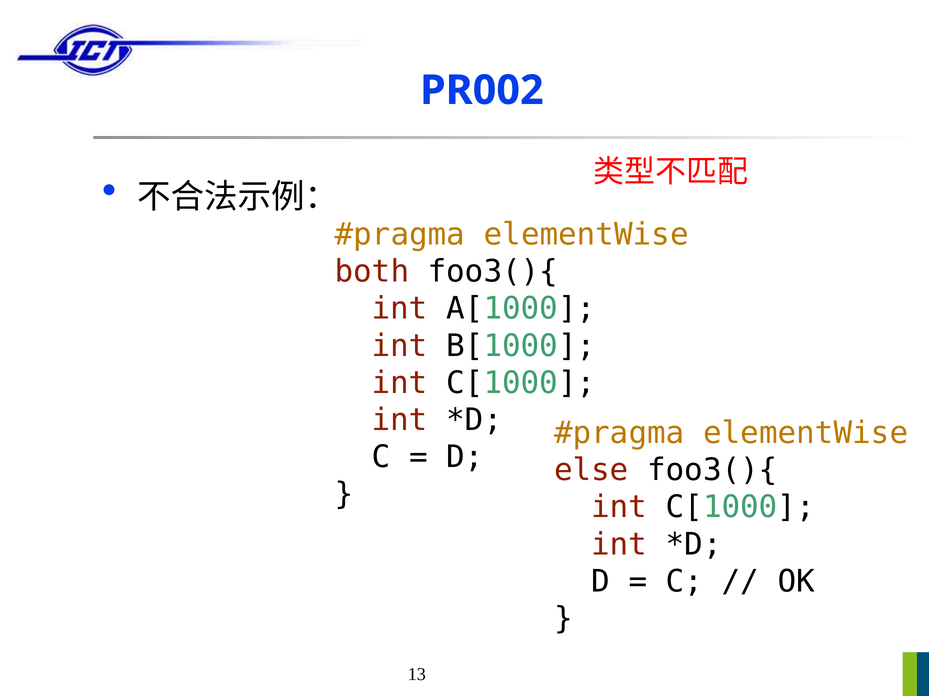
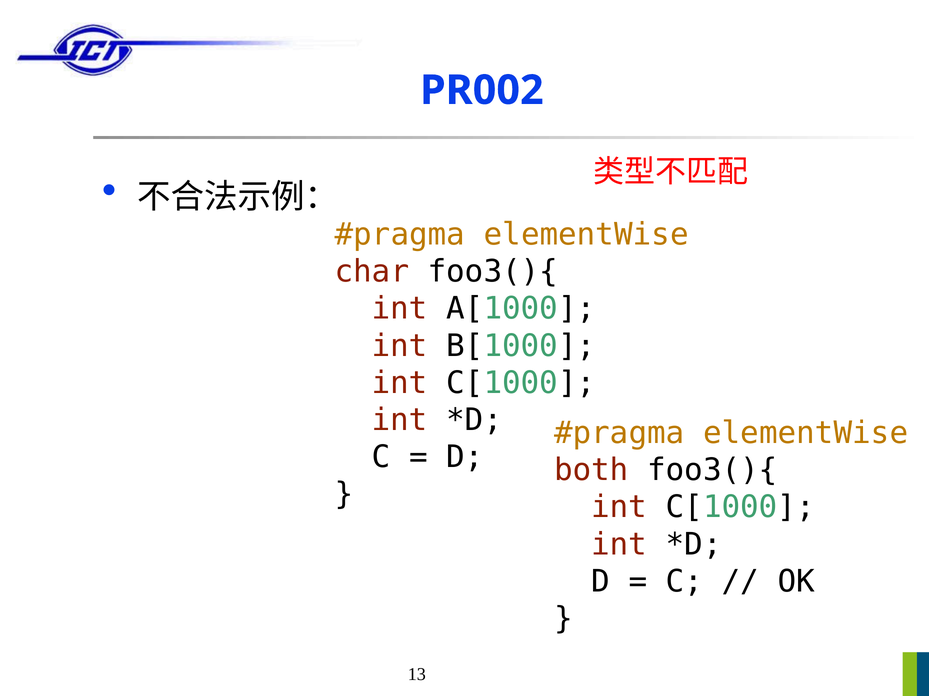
both: both -> char
else: else -> both
